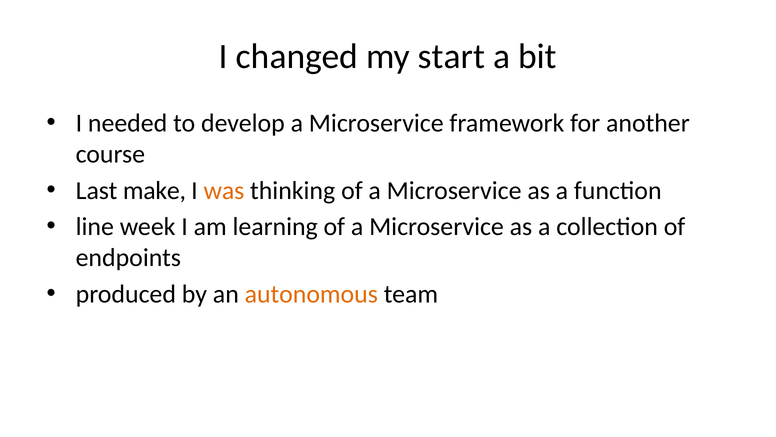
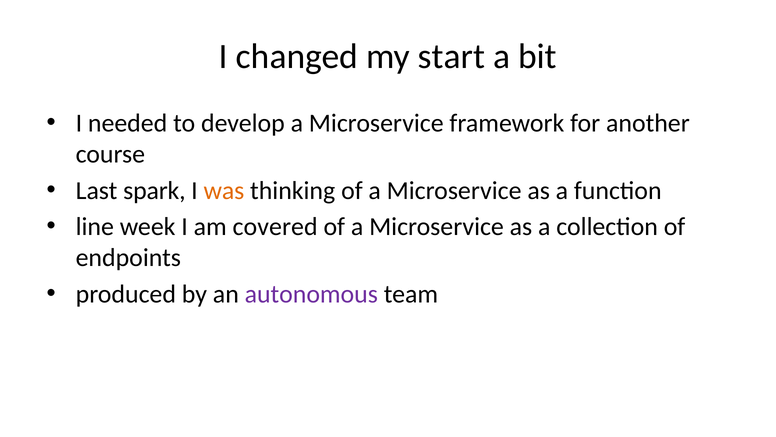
make: make -> spark
learning: learning -> covered
autonomous colour: orange -> purple
